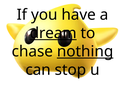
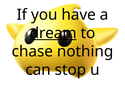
nothing underline: present -> none
